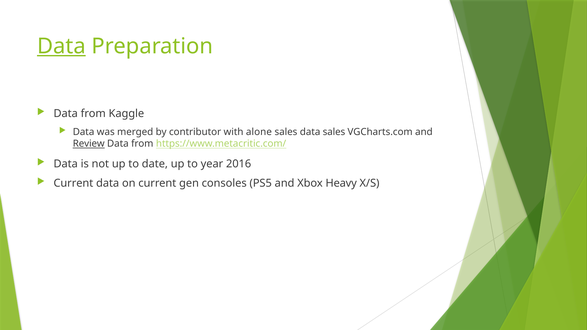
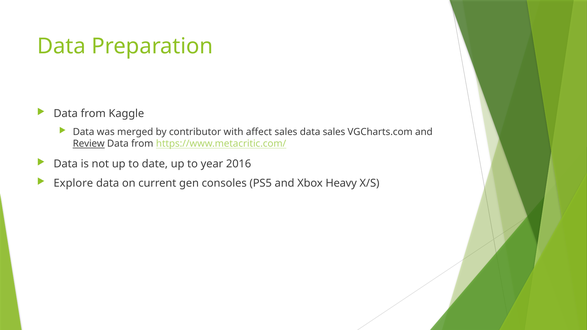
Data at (61, 46) underline: present -> none
alone: alone -> affect
Current at (73, 183): Current -> Explore
